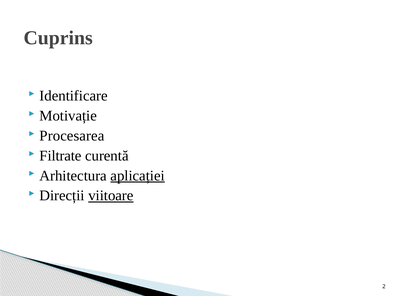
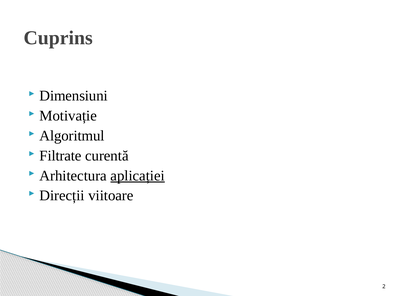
Identificare: Identificare -> Dimensiuni
Procesarea: Procesarea -> Algoritmul
viitoare underline: present -> none
